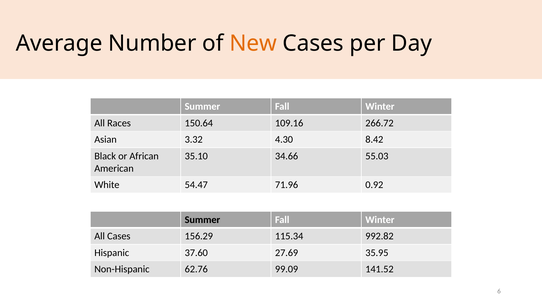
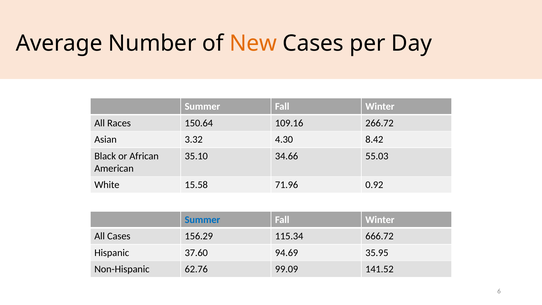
54.47: 54.47 -> 15.58
Summer at (202, 220) colour: black -> blue
992.82: 992.82 -> 666.72
27.69: 27.69 -> 94.69
